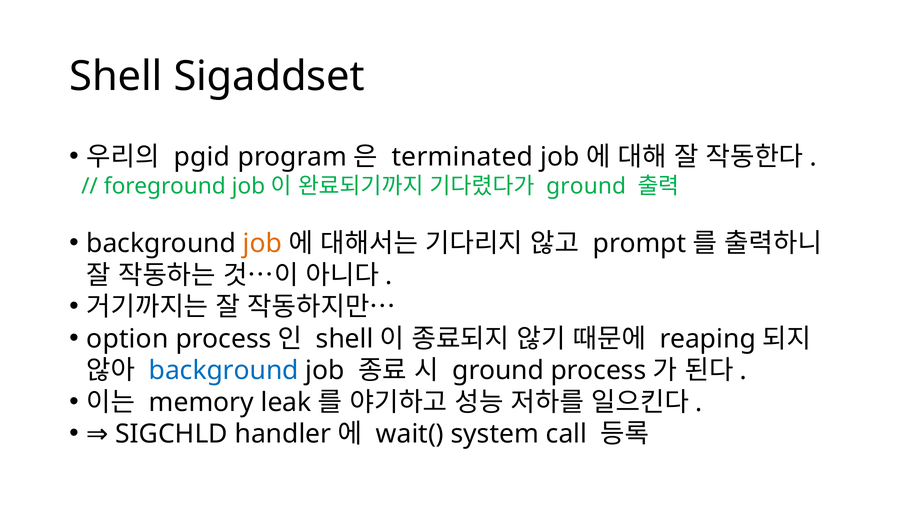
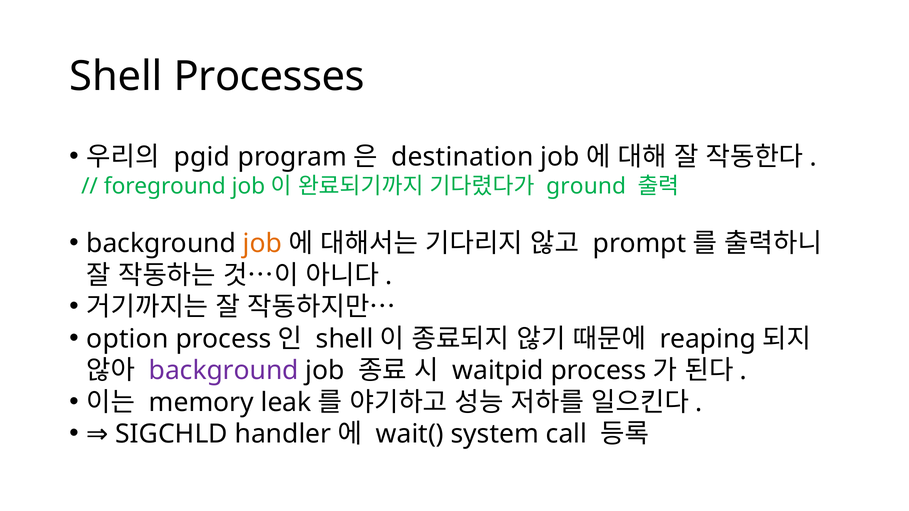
Sigaddset: Sigaddset -> Processes
terminated: terminated -> destination
background at (224, 371) colour: blue -> purple
ground at (498, 371): ground -> waitpid
